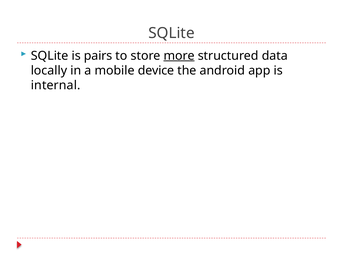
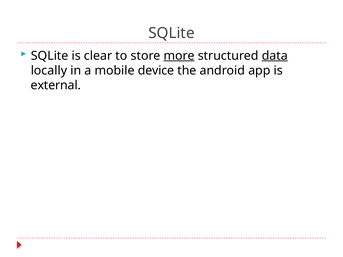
pairs: pairs -> clear
data underline: none -> present
internal: internal -> external
